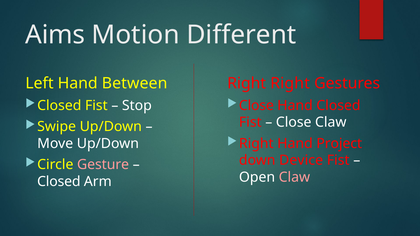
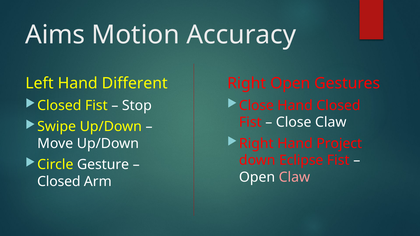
Different: Different -> Accuracy
Right Right: Right -> Open
Between: Between -> Different
Device: Device -> Eclipse
Gesture colour: pink -> white
